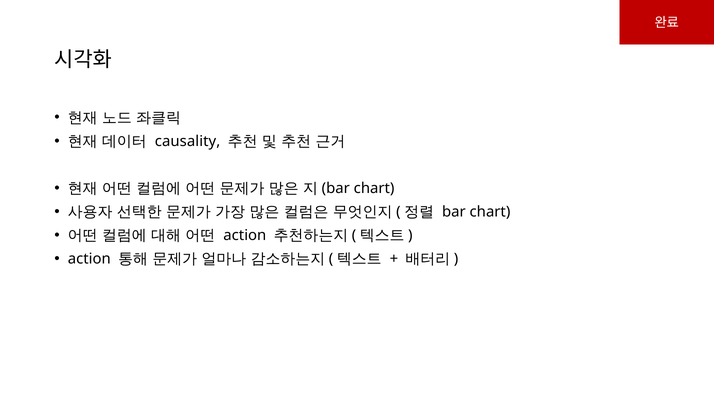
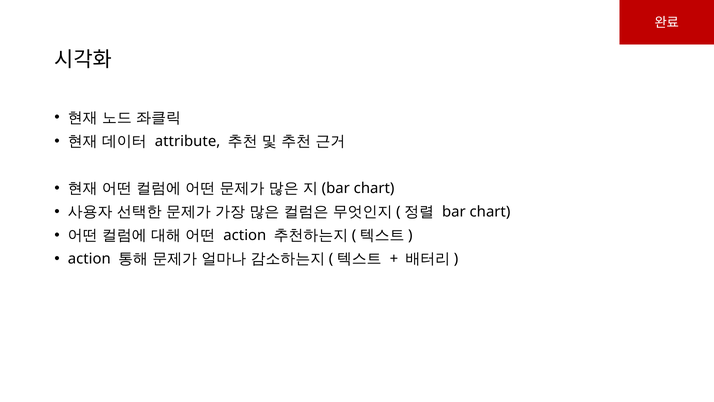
causality: causality -> attribute
